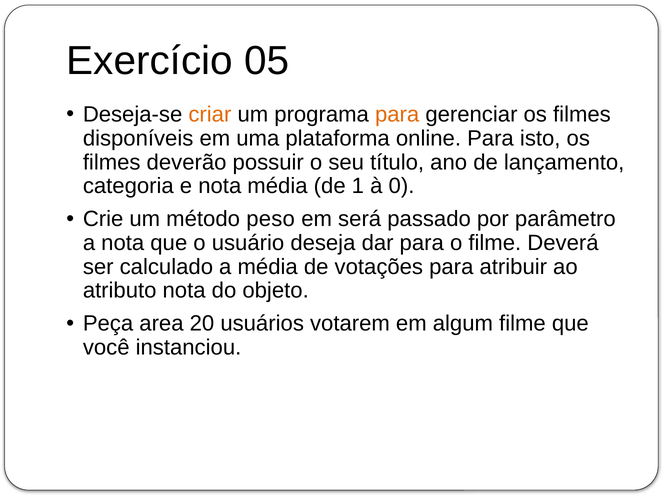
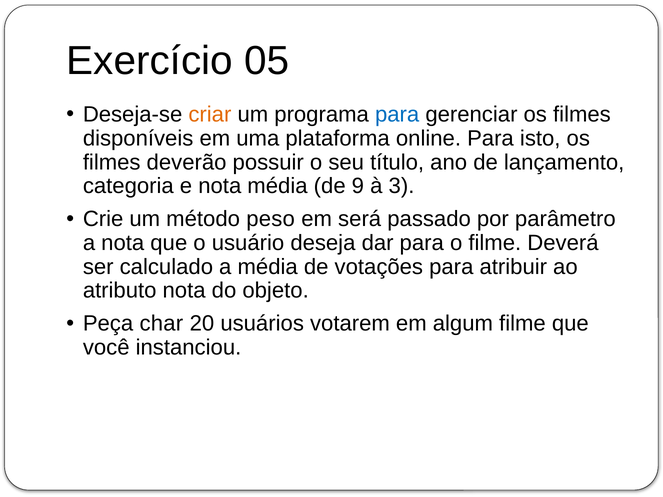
para at (397, 115) colour: orange -> blue
1: 1 -> 9
0: 0 -> 3
area: area -> char
